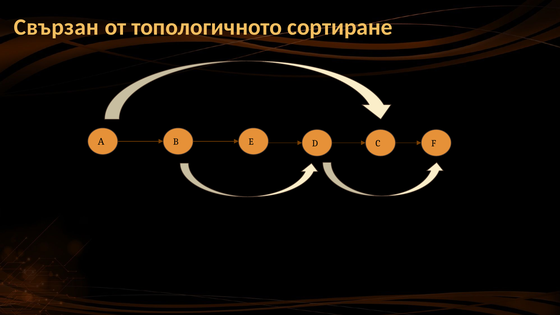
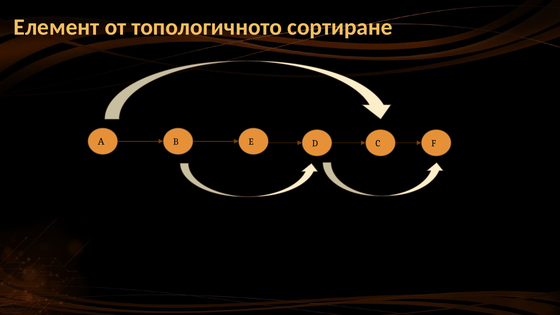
Свързан: Свързан -> Елемент
